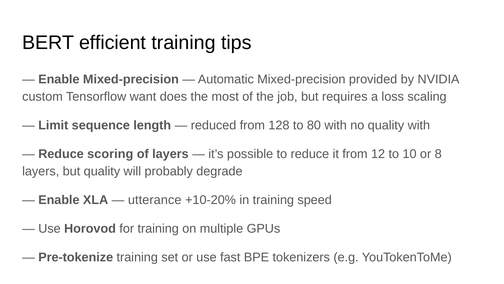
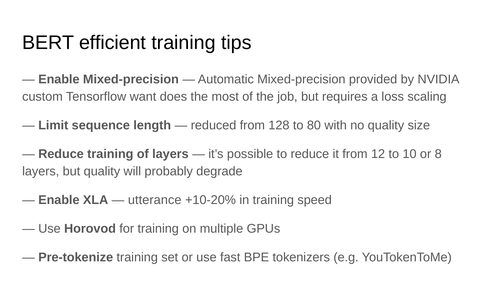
quality with: with -> size
Reduce scoring: scoring -> training
